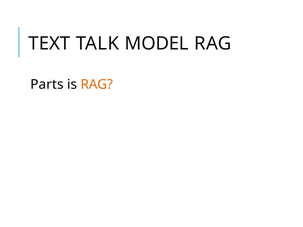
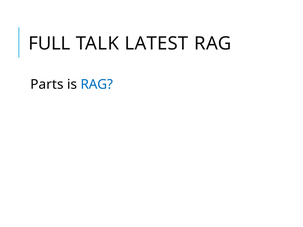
TEXT: TEXT -> FULL
MODEL: MODEL -> LATEST
RAG at (97, 84) colour: orange -> blue
